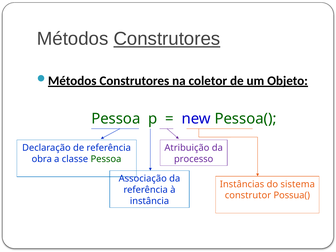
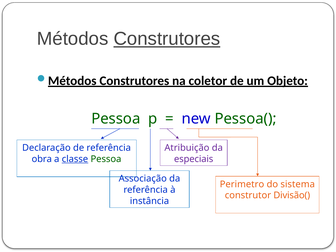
classe underline: none -> present
processo: processo -> especiais
Instâncias: Instâncias -> Perimetro
Possua(: Possua( -> Divisão(
